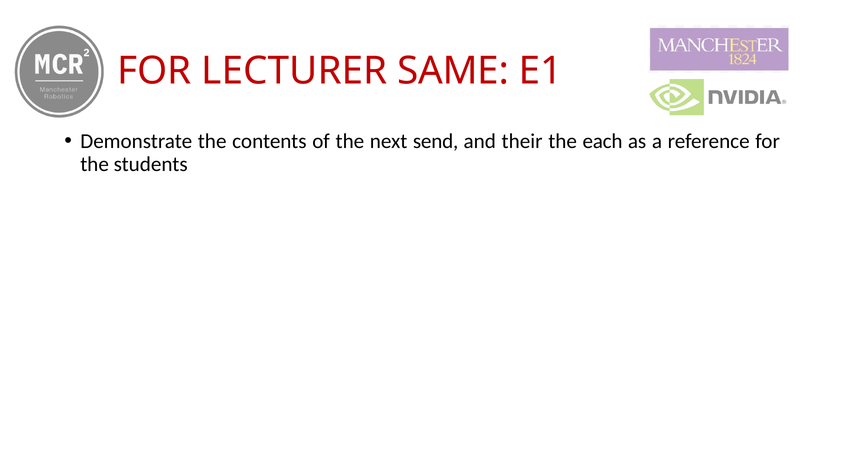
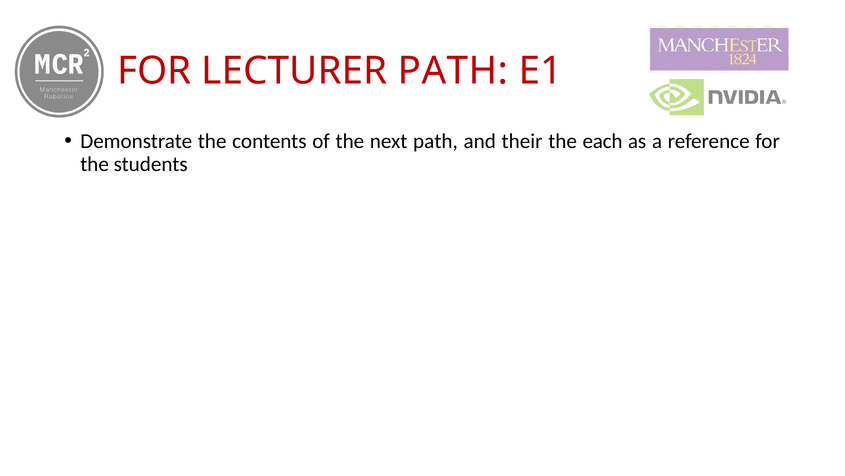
LECTURER SAME: SAME -> PATH
next send: send -> path
